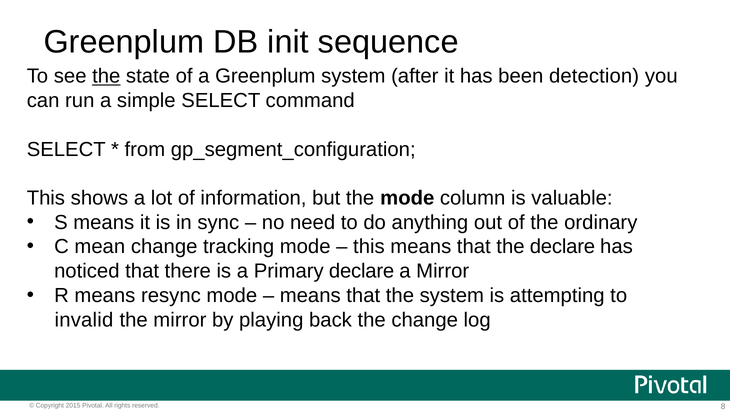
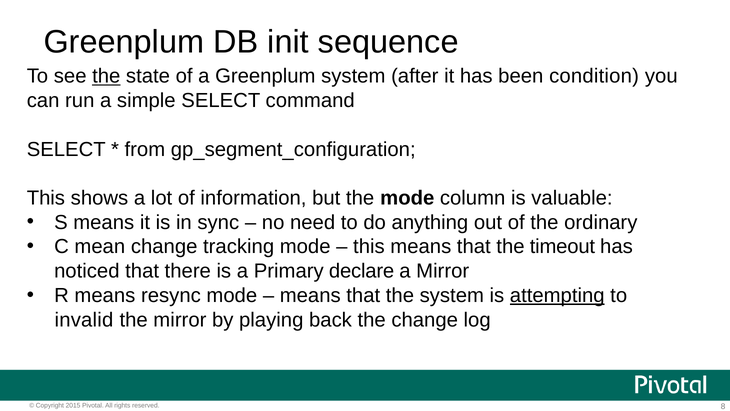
detection: detection -> condition
the declare: declare -> timeout
attempting underline: none -> present
